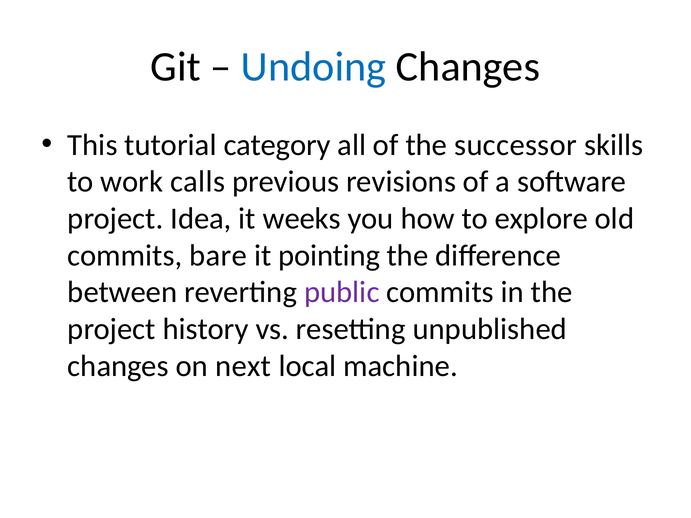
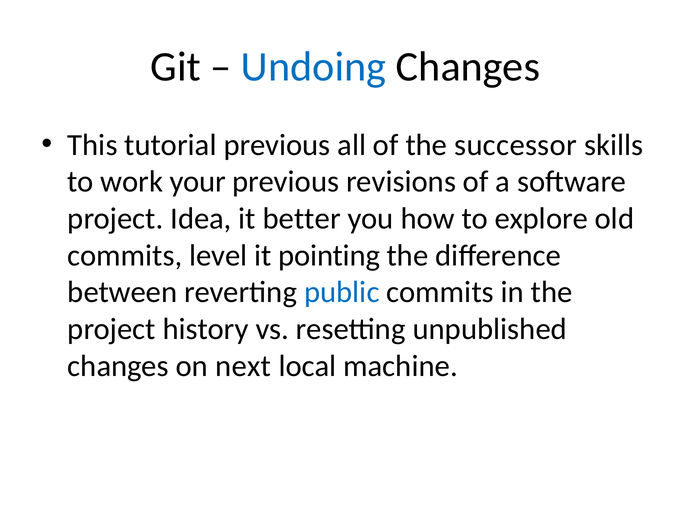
tutorial category: category -> previous
calls: calls -> your
weeks: weeks -> better
bare: bare -> level
public colour: purple -> blue
